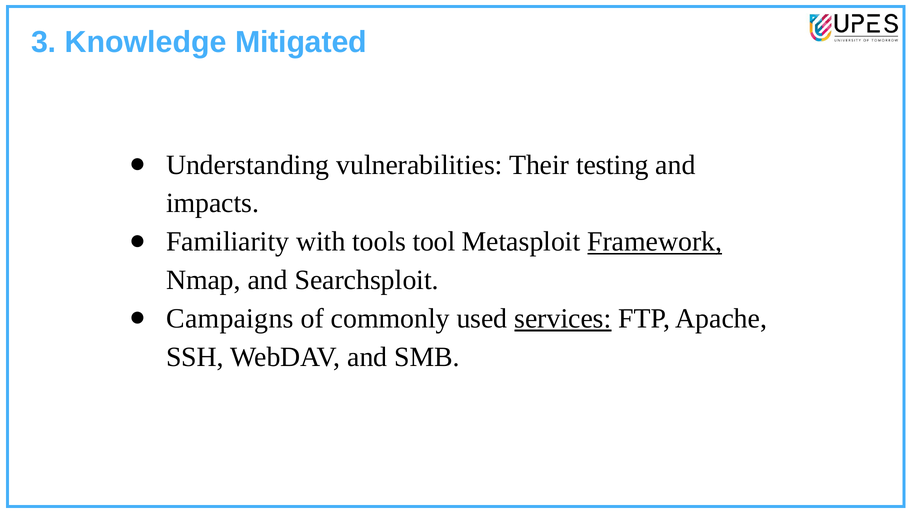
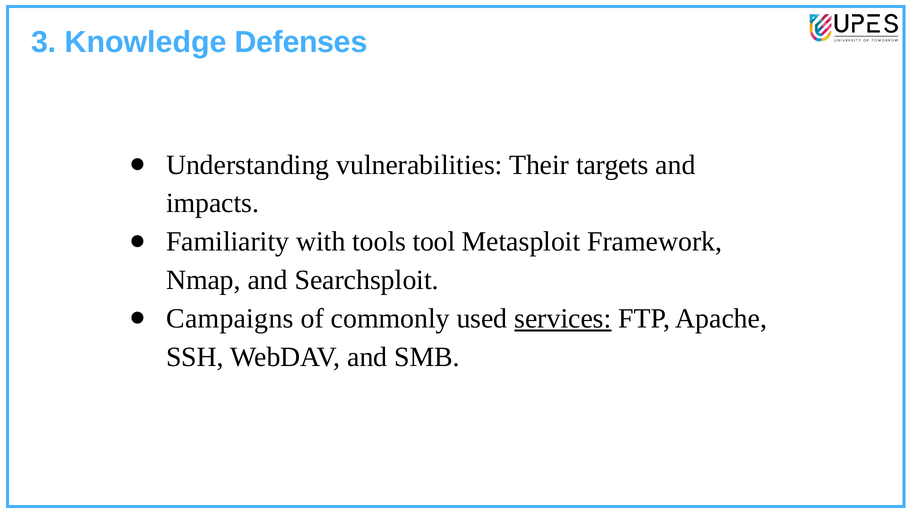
Mitigated: Mitigated -> Defenses
testing: testing -> targets
Framework underline: present -> none
